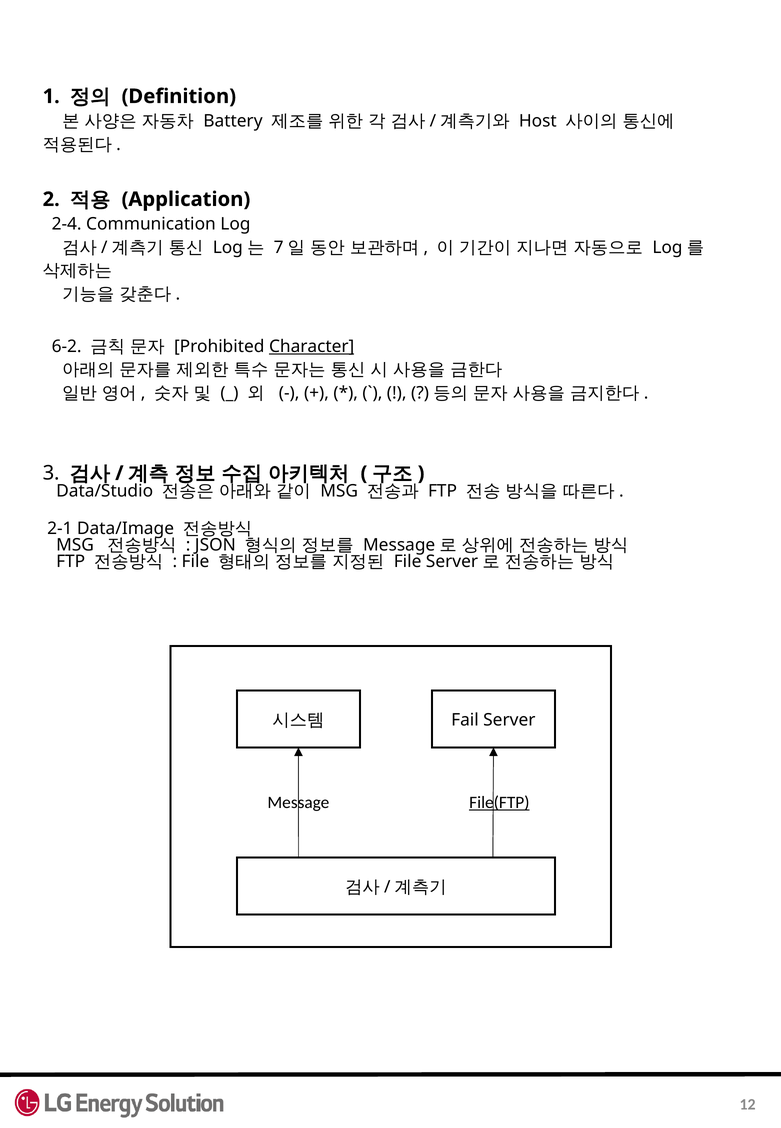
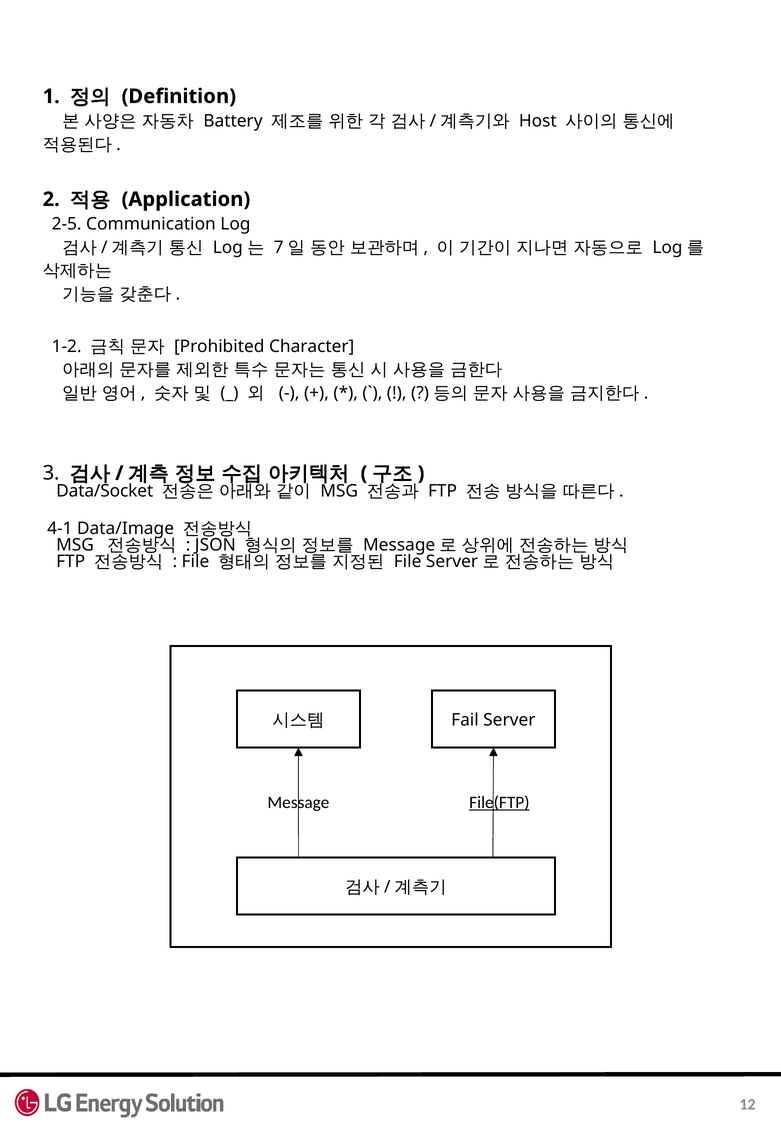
2-4: 2-4 -> 2-5
6-2: 6-2 -> 1-2
Character underline: present -> none
Data/Studio: Data/Studio -> Data/Socket
2-1: 2-1 -> 4-1
